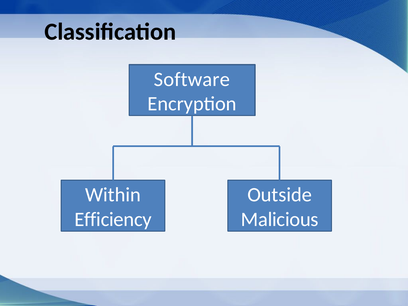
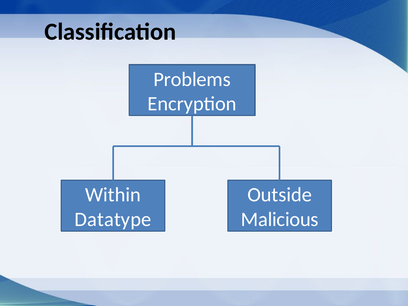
Software: Software -> Problems
Efficiency: Efficiency -> Datatype
